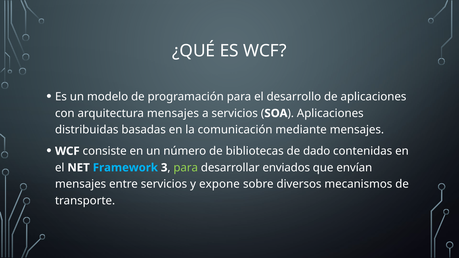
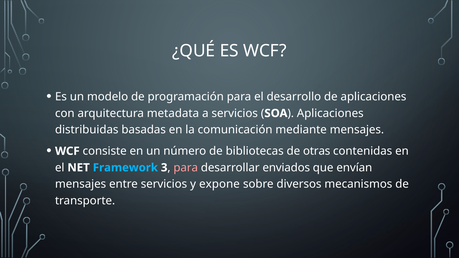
arquitectura mensajes: mensajes -> metadata
dado: dado -> otras
para at (186, 168) colour: light green -> pink
